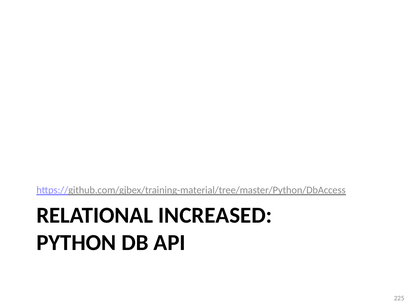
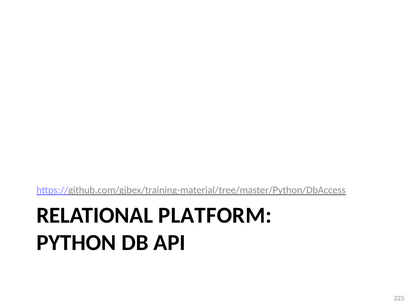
INCREASED: INCREASED -> PLATFORM
